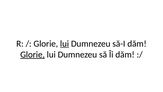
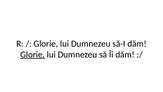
lui at (65, 43) underline: present -> none
